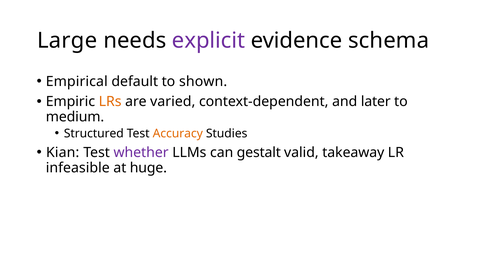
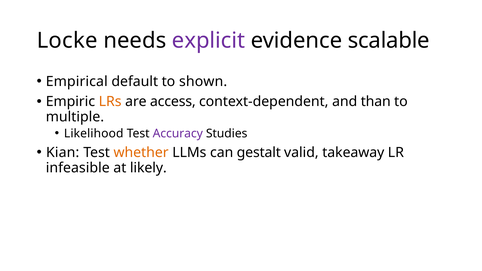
Large: Large -> Locke
schema: schema -> scalable
varied: varied -> access
later: later -> than
medium: medium -> multiple
Structured: Structured -> Likelihood
Accuracy colour: orange -> purple
whether colour: purple -> orange
huge: huge -> likely
